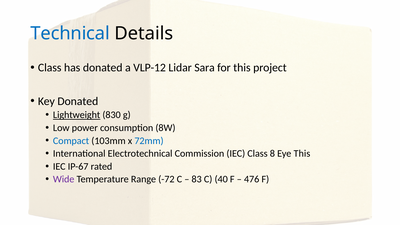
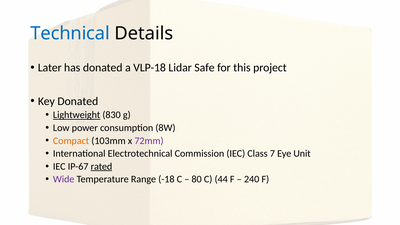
Class at (50, 68): Class -> Later
VLP-12: VLP-12 -> VLP-18
Sara: Sara -> Safe
Compact colour: blue -> orange
72mm colour: blue -> purple
8: 8 -> 7
Eye This: This -> Unit
rated underline: none -> present
-72: -72 -> -18
83: 83 -> 80
40: 40 -> 44
476: 476 -> 240
